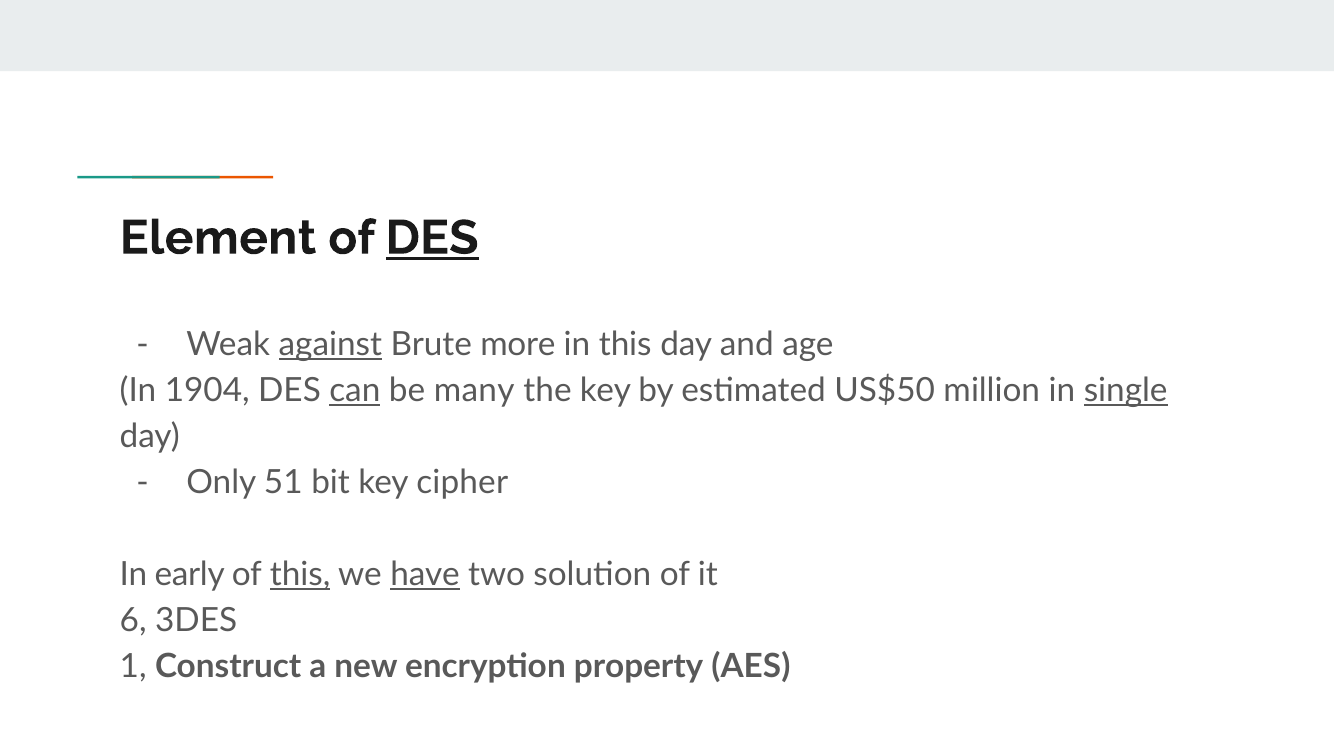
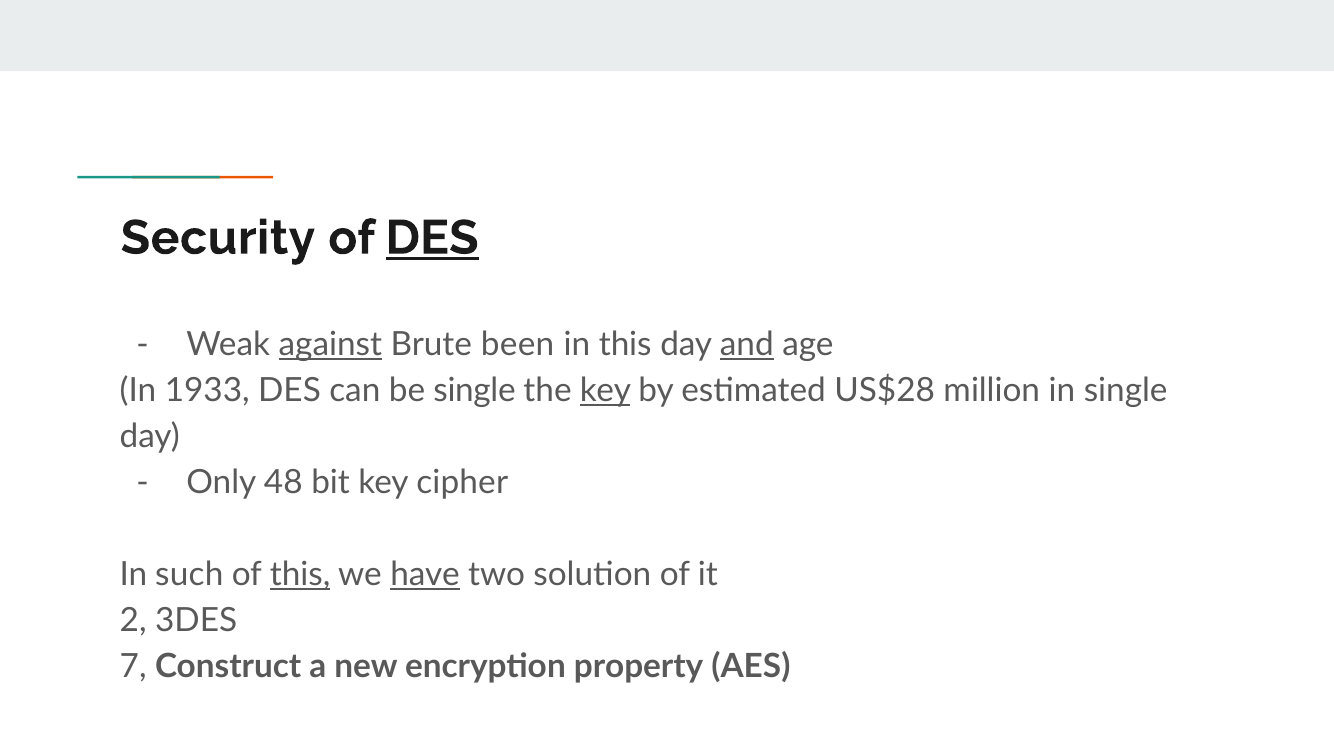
Element: Element -> Security
more: more -> been
and underline: none -> present
1904: 1904 -> 1933
can underline: present -> none
be many: many -> single
key at (605, 391) underline: none -> present
US$50: US$50 -> US$28
single at (1126, 391) underline: present -> none
51: 51 -> 48
early: early -> such
6: 6 -> 2
1: 1 -> 7
